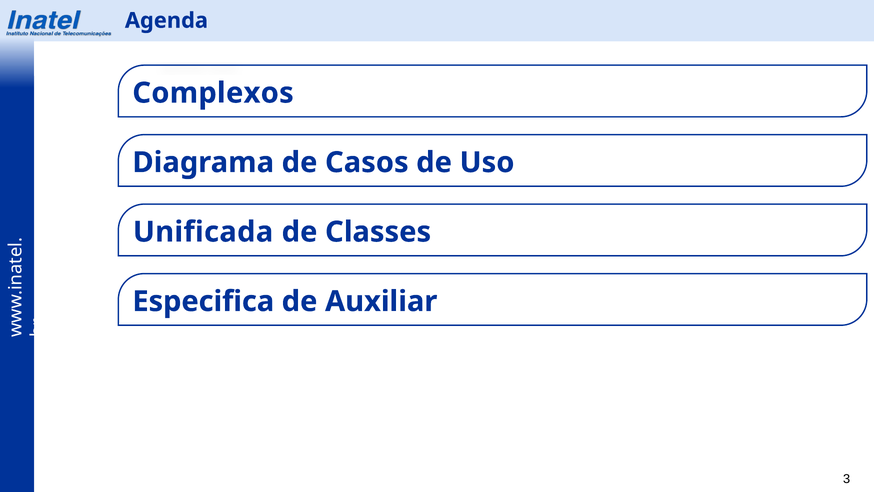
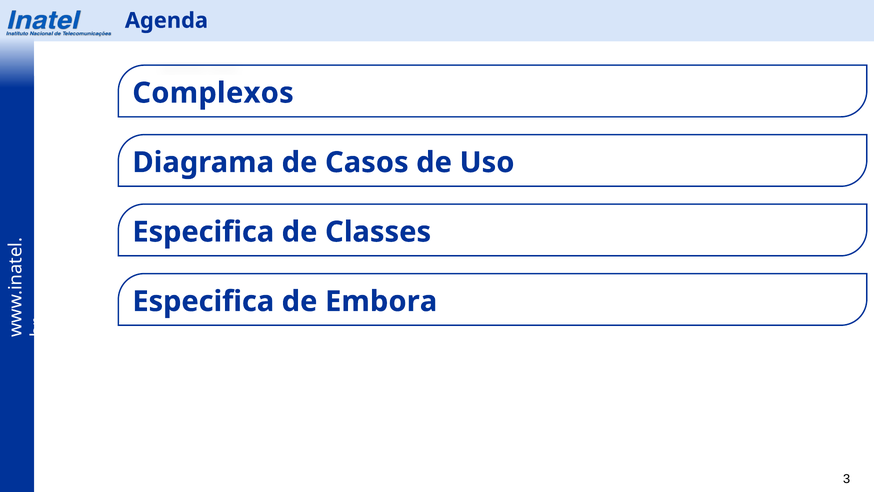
Unificada at (203, 232): Unificada -> Especifica
Auxiliar: Auxiliar -> Embora
